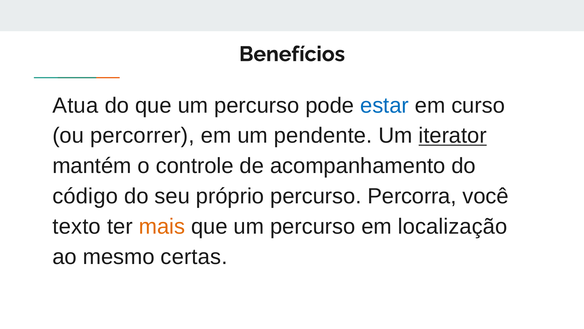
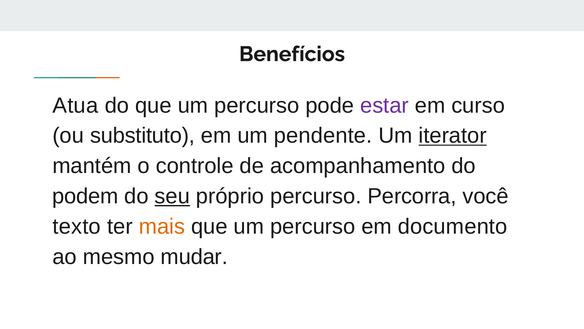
estar colour: blue -> purple
percorrer: percorrer -> substituto
código: código -> podem
seu underline: none -> present
localização: localização -> documento
certas: certas -> mudar
